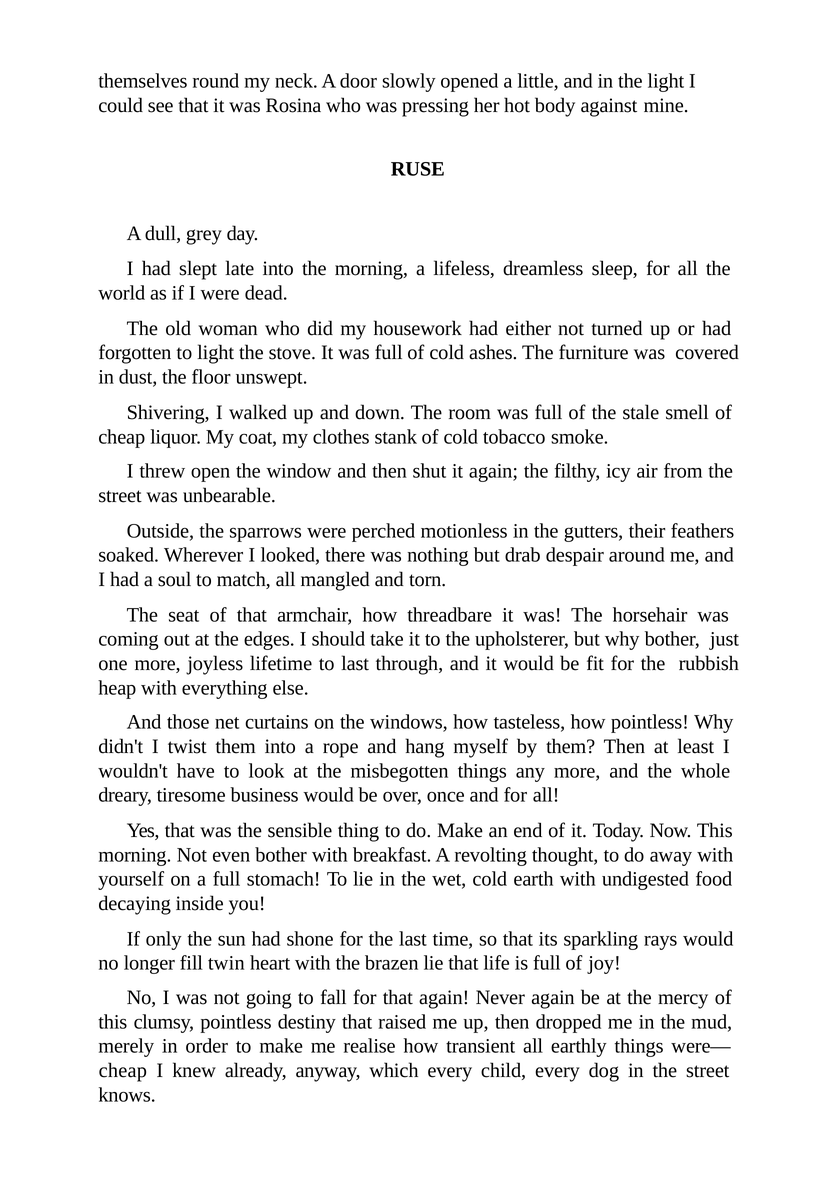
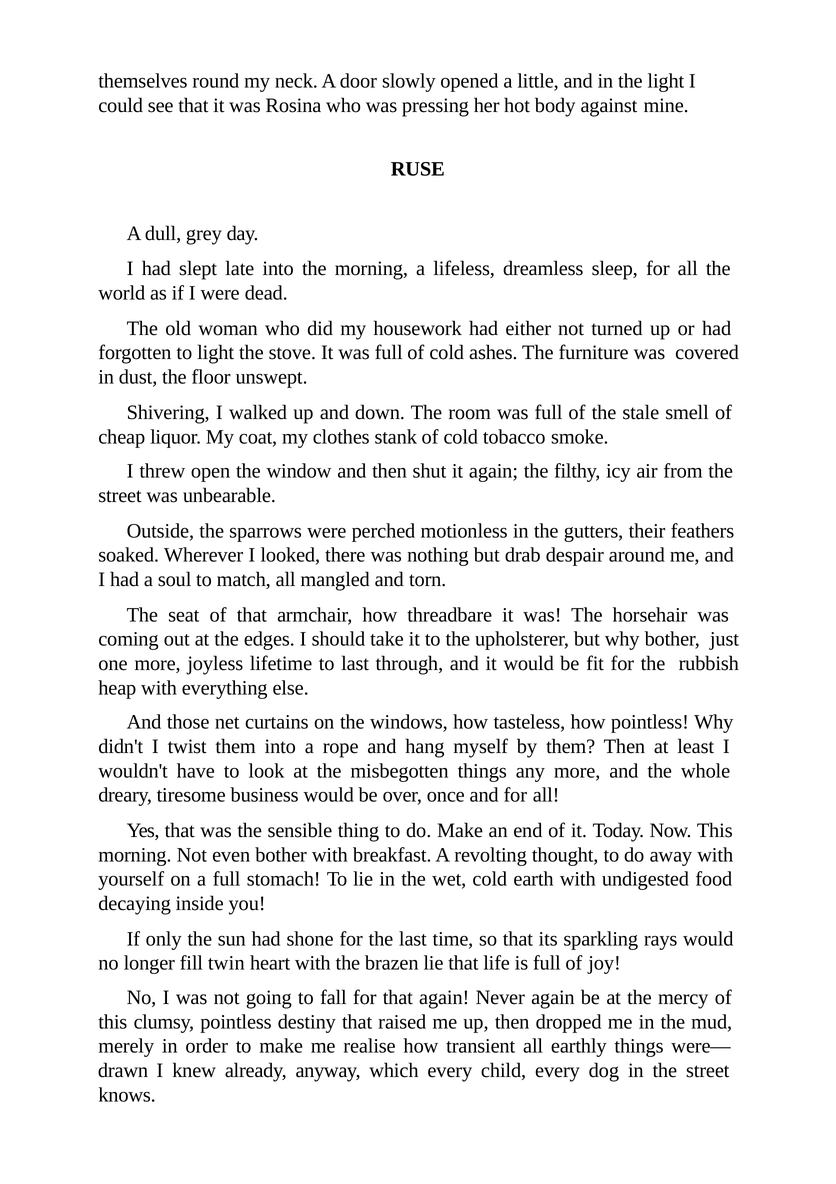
cheap at (123, 1070): cheap -> drawn
